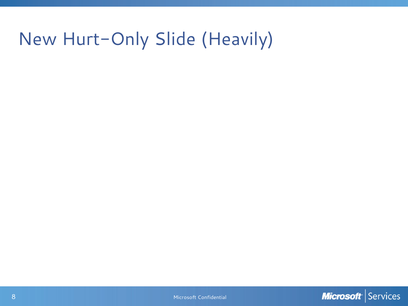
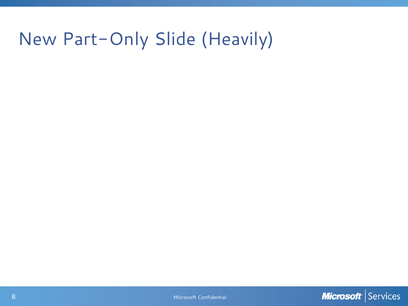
Hurt-Only: Hurt-Only -> Part-Only
